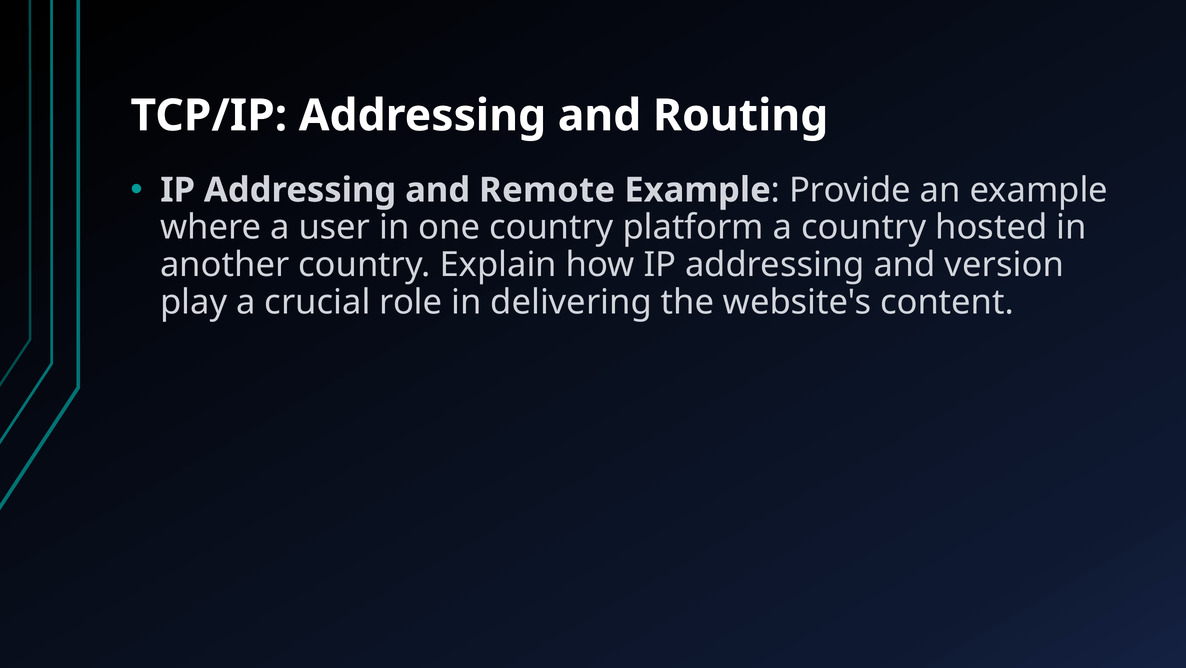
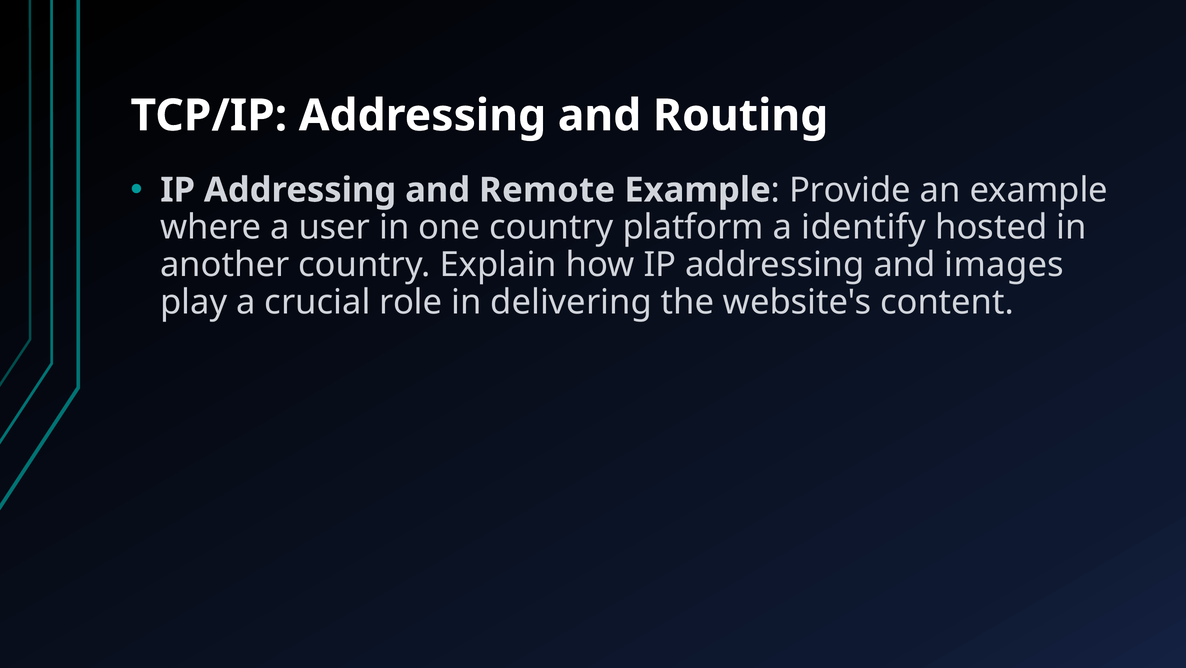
a country: country -> identify
version: version -> images
